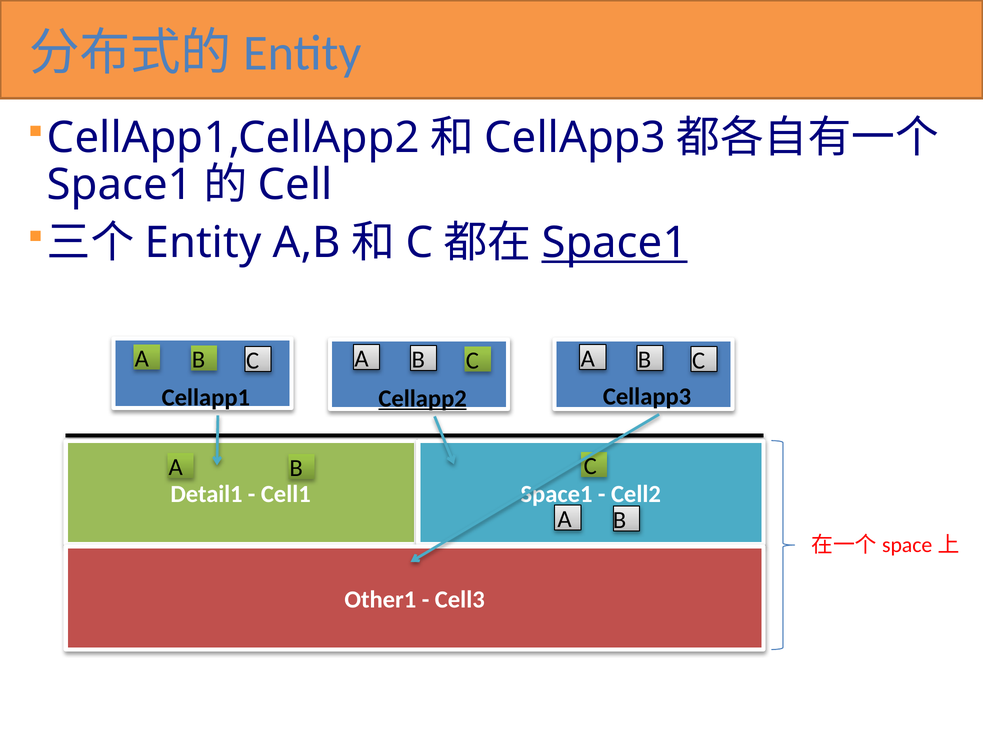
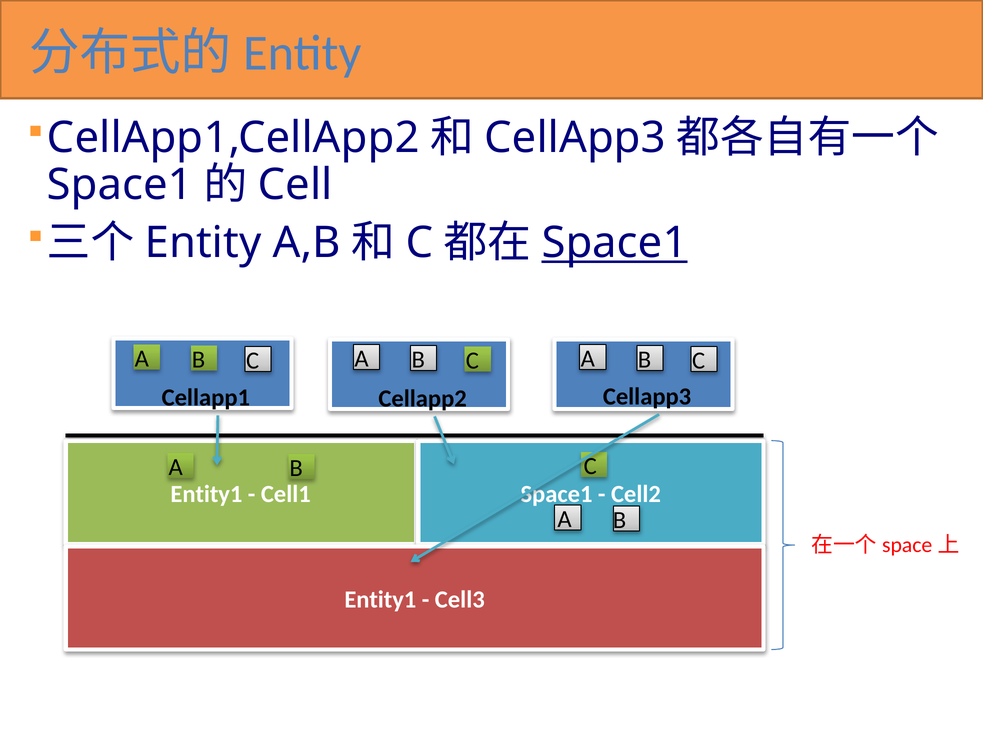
Cellapp2 underline: present -> none
Detail1 at (206, 494): Detail1 -> Entity1
Other1 at (380, 600): Other1 -> Entity1
